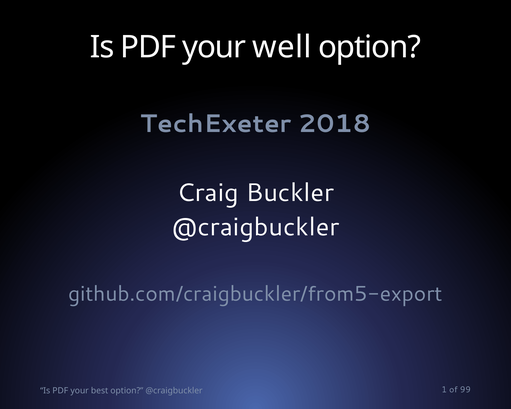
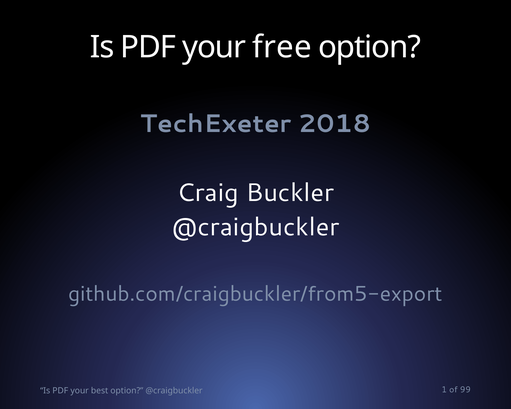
well: well -> free
